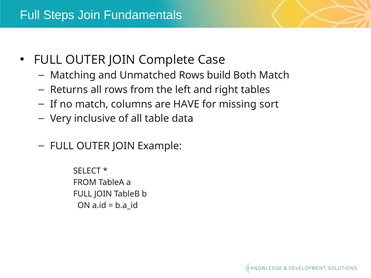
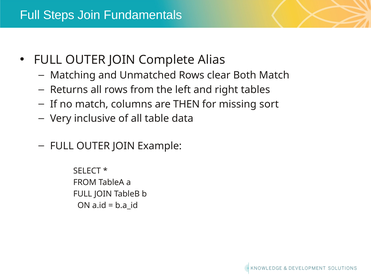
Case: Case -> Alias
build: build -> clear
HAVE: HAVE -> THEN
